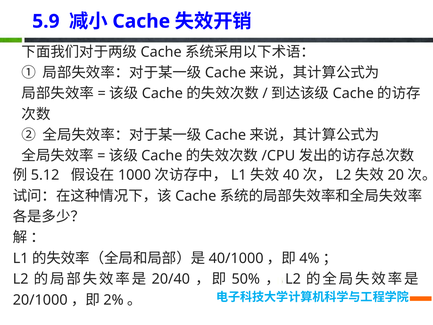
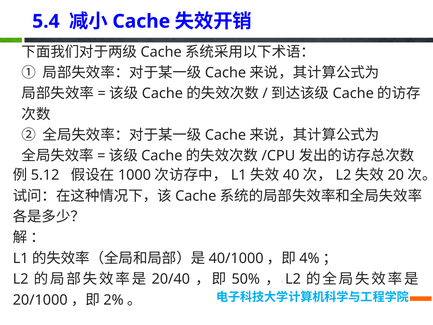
5.9: 5.9 -> 5.4
